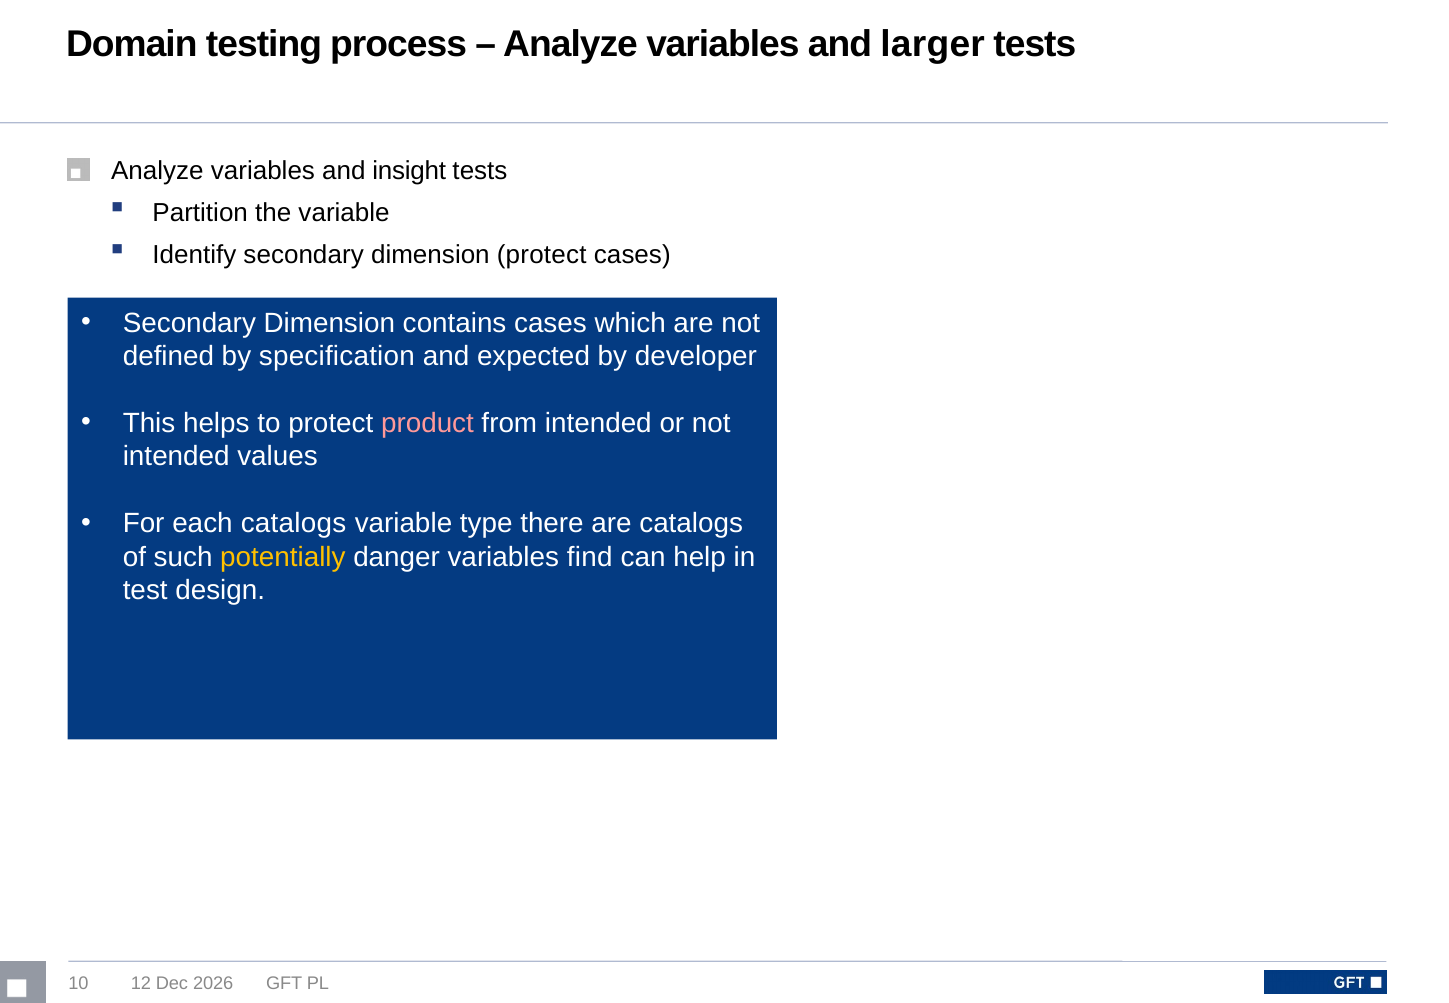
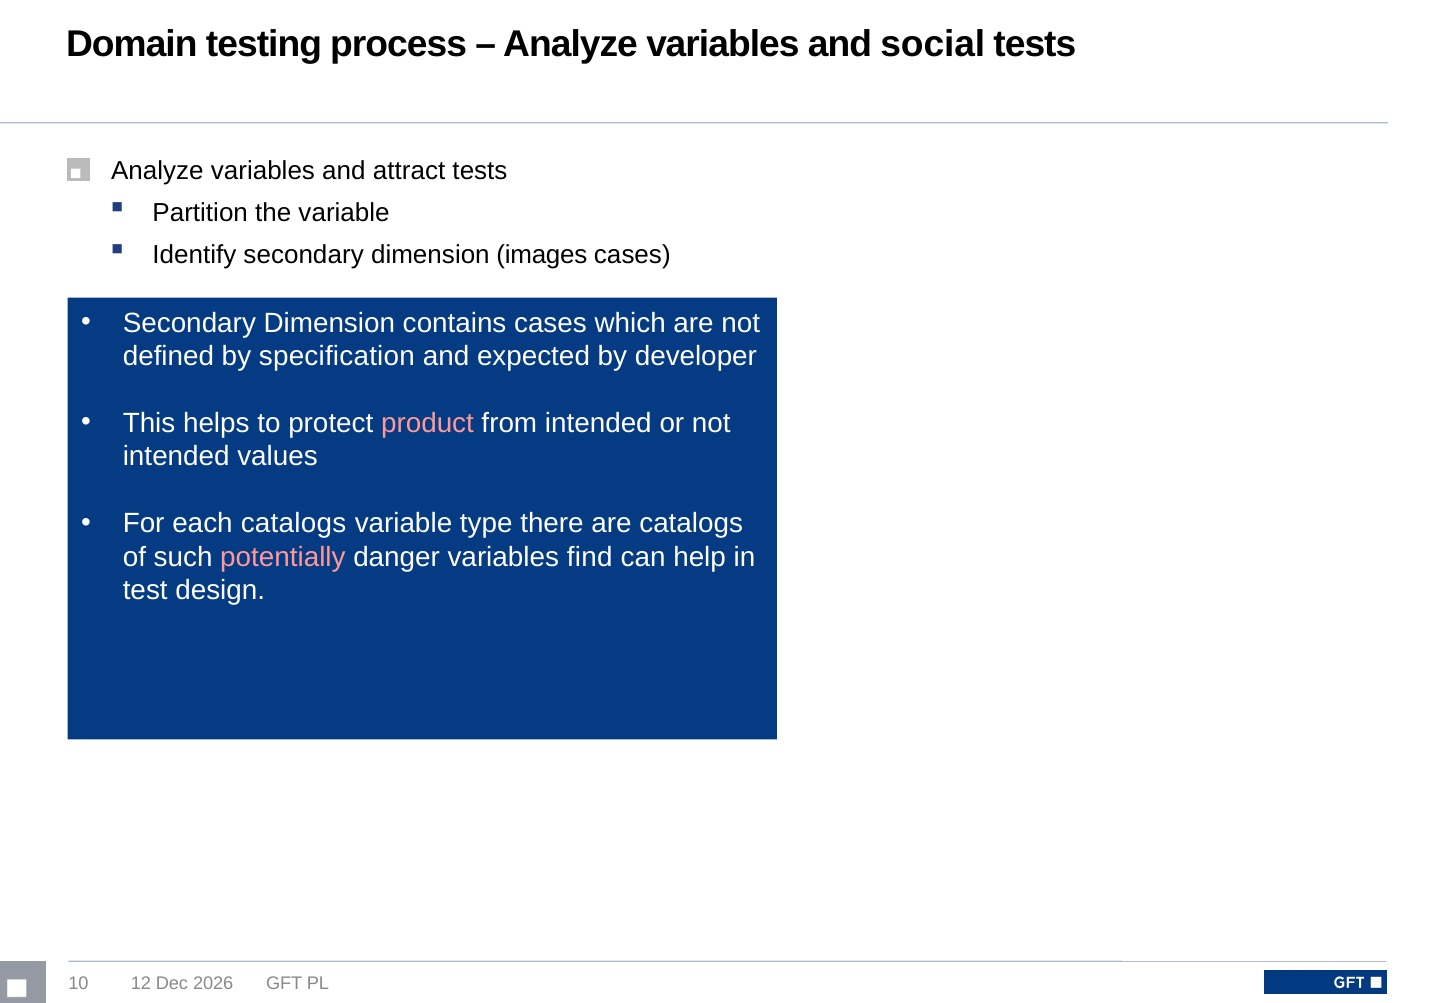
larger: larger -> social
insight: insight -> attract
dimension protect: protect -> images
potentially colour: yellow -> pink
